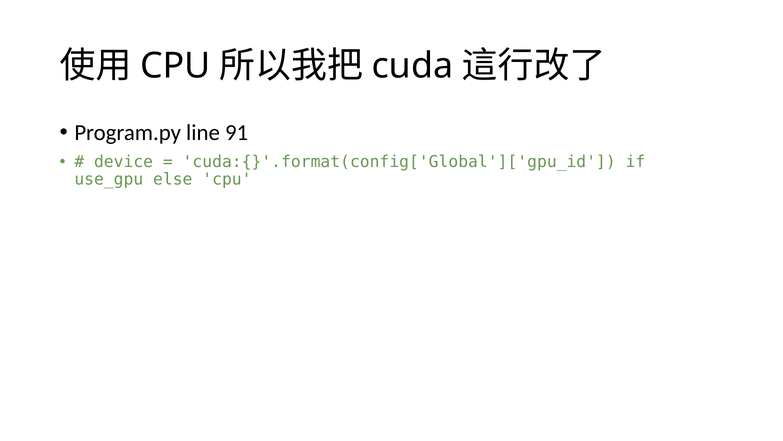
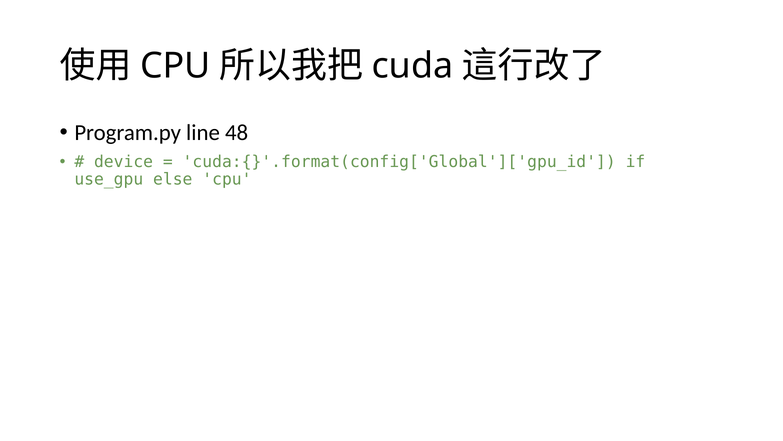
91: 91 -> 48
